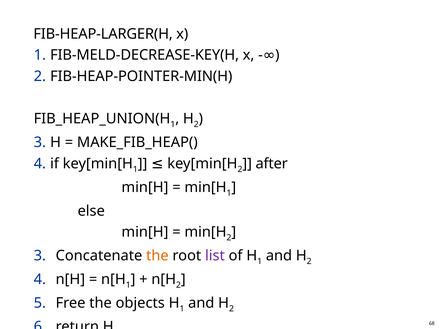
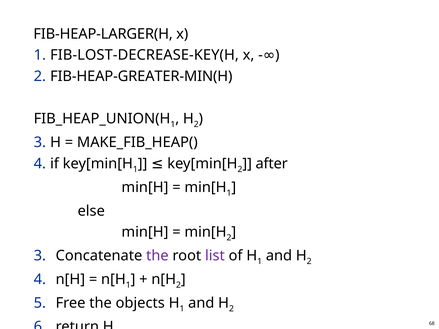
FIB-MELD-DECREASE-KEY(H: FIB-MELD-DECREASE-KEY(H -> FIB-LOST-DECREASE-KEY(H
FIB-HEAP-POINTER-MIN(H: FIB-HEAP-POINTER-MIN(H -> FIB-HEAP-GREATER-MIN(H
the at (157, 256) colour: orange -> purple
